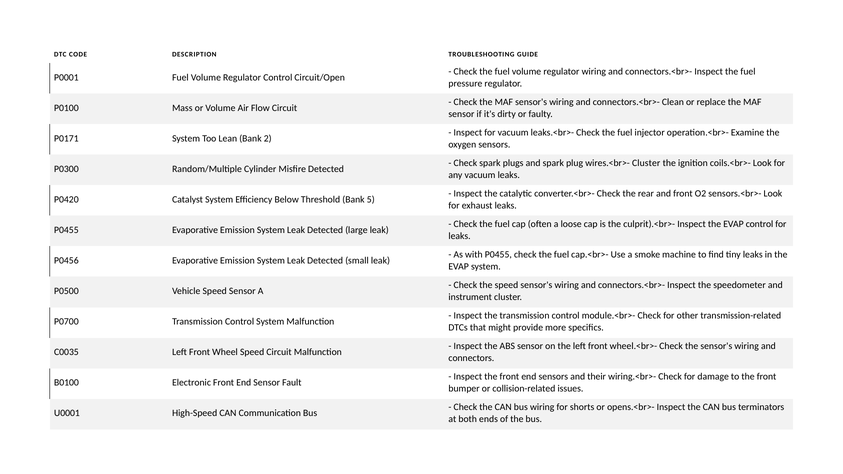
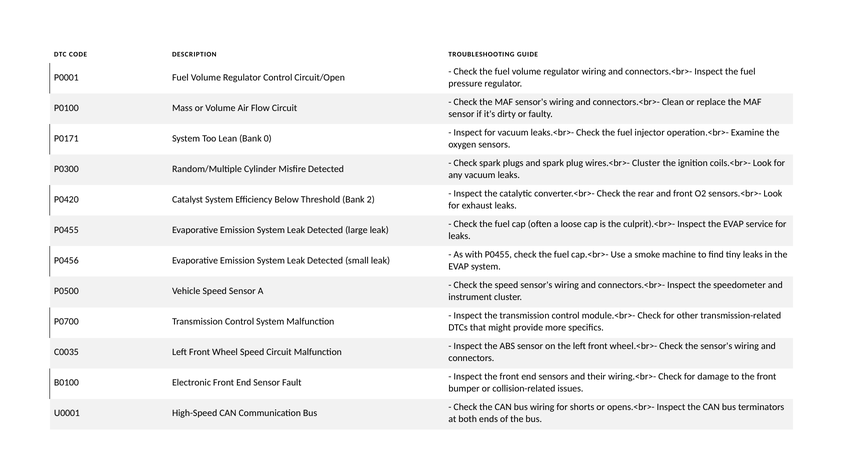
2: 2 -> 0
5: 5 -> 2
EVAP control: control -> service
